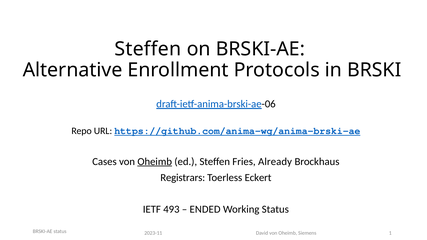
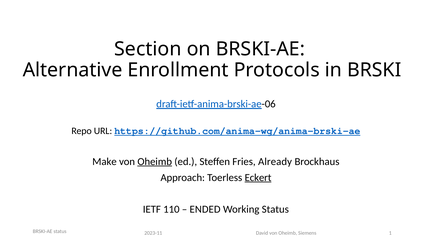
Steffen at (148, 49): Steffen -> Section
Cases: Cases -> Make
Registrars: Registrars -> Approach
Eckert underline: none -> present
493: 493 -> 110
